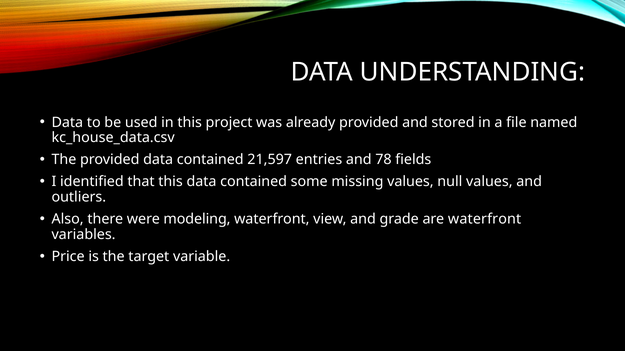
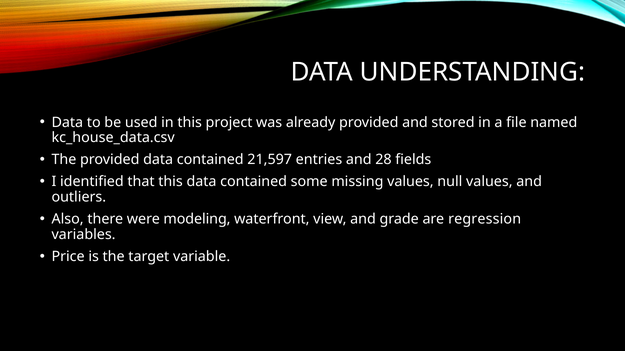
78: 78 -> 28
are waterfront: waterfront -> regression
